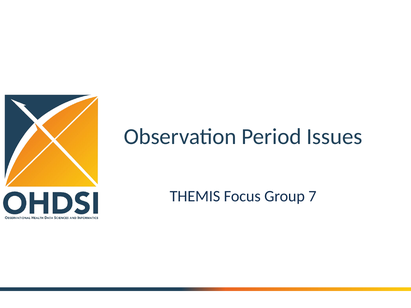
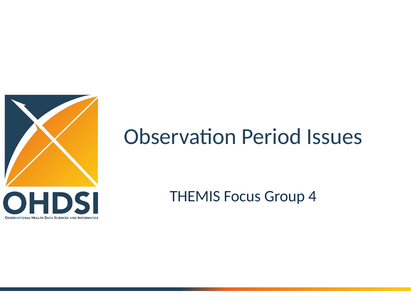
7: 7 -> 4
